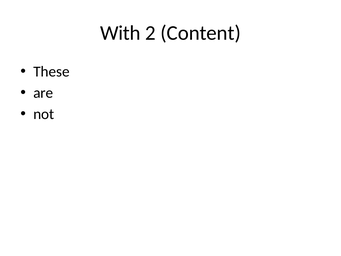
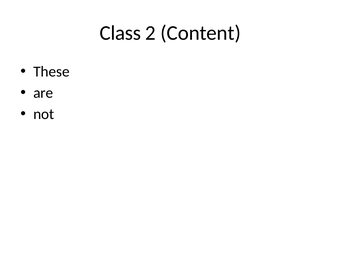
With: With -> Class
